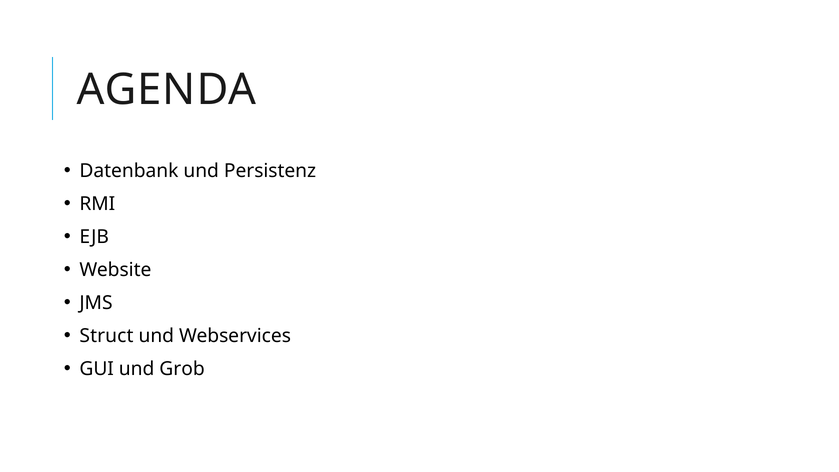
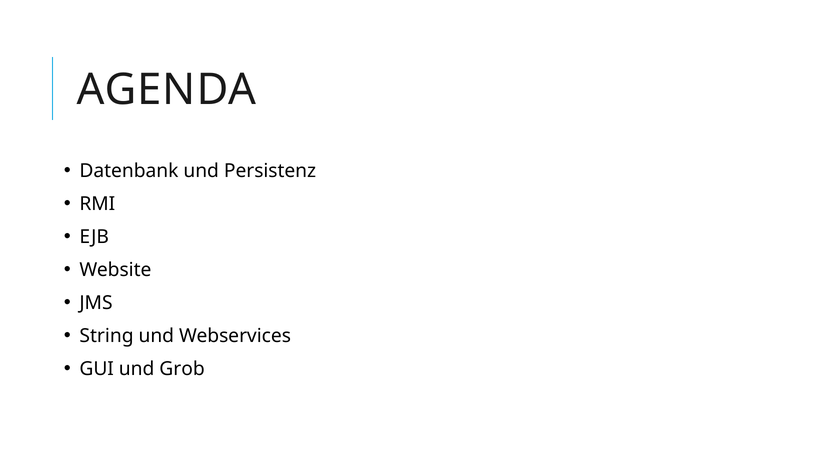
Struct: Struct -> String
